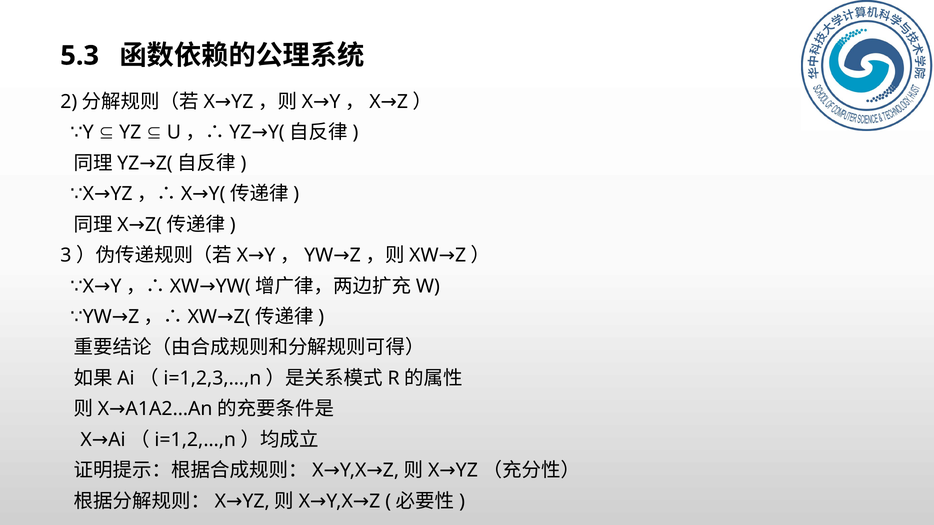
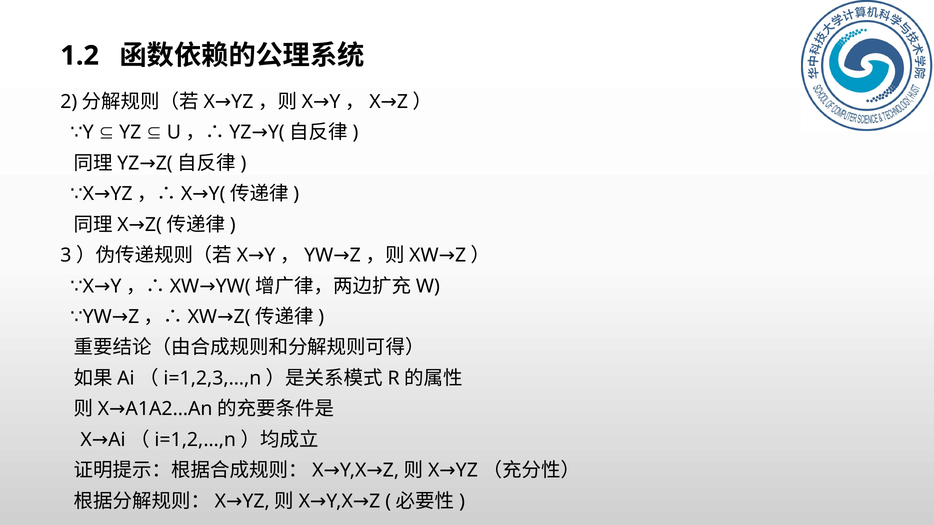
5.3: 5.3 -> 1.2
